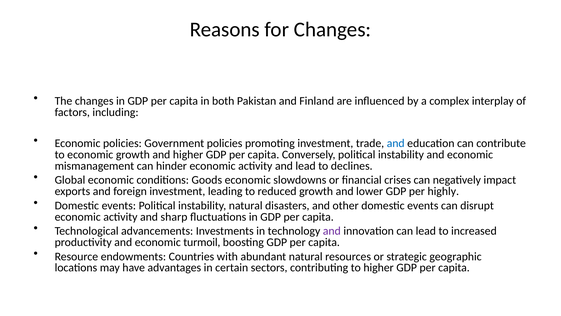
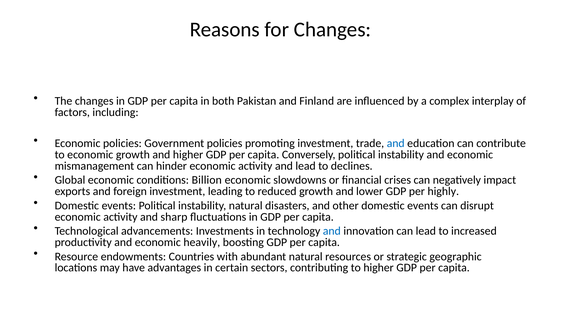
Goods: Goods -> Billion
and at (332, 231) colour: purple -> blue
turmoil: turmoil -> heavily
